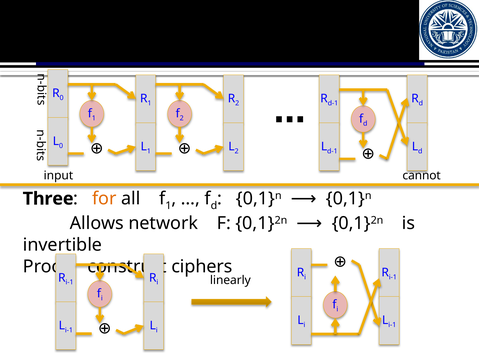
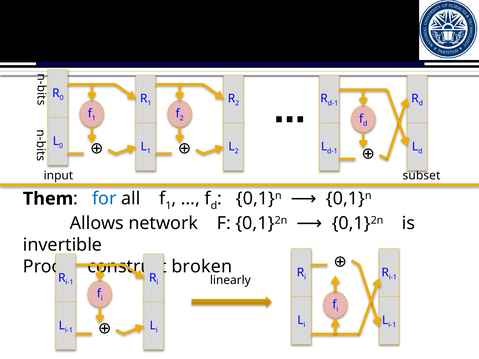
cannot: cannot -> subset
Three: Three -> Them
for colour: orange -> blue
ciphers: ciphers -> broken
